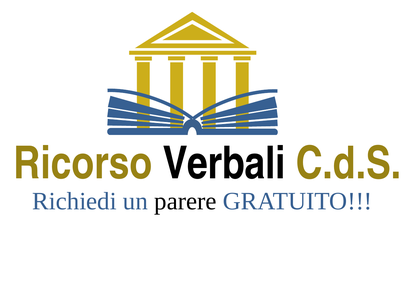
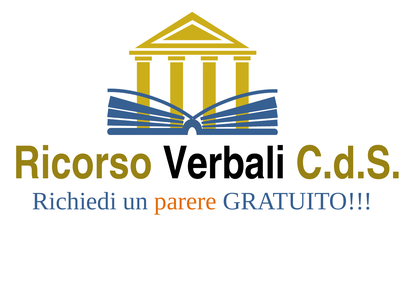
parere colour: black -> orange
